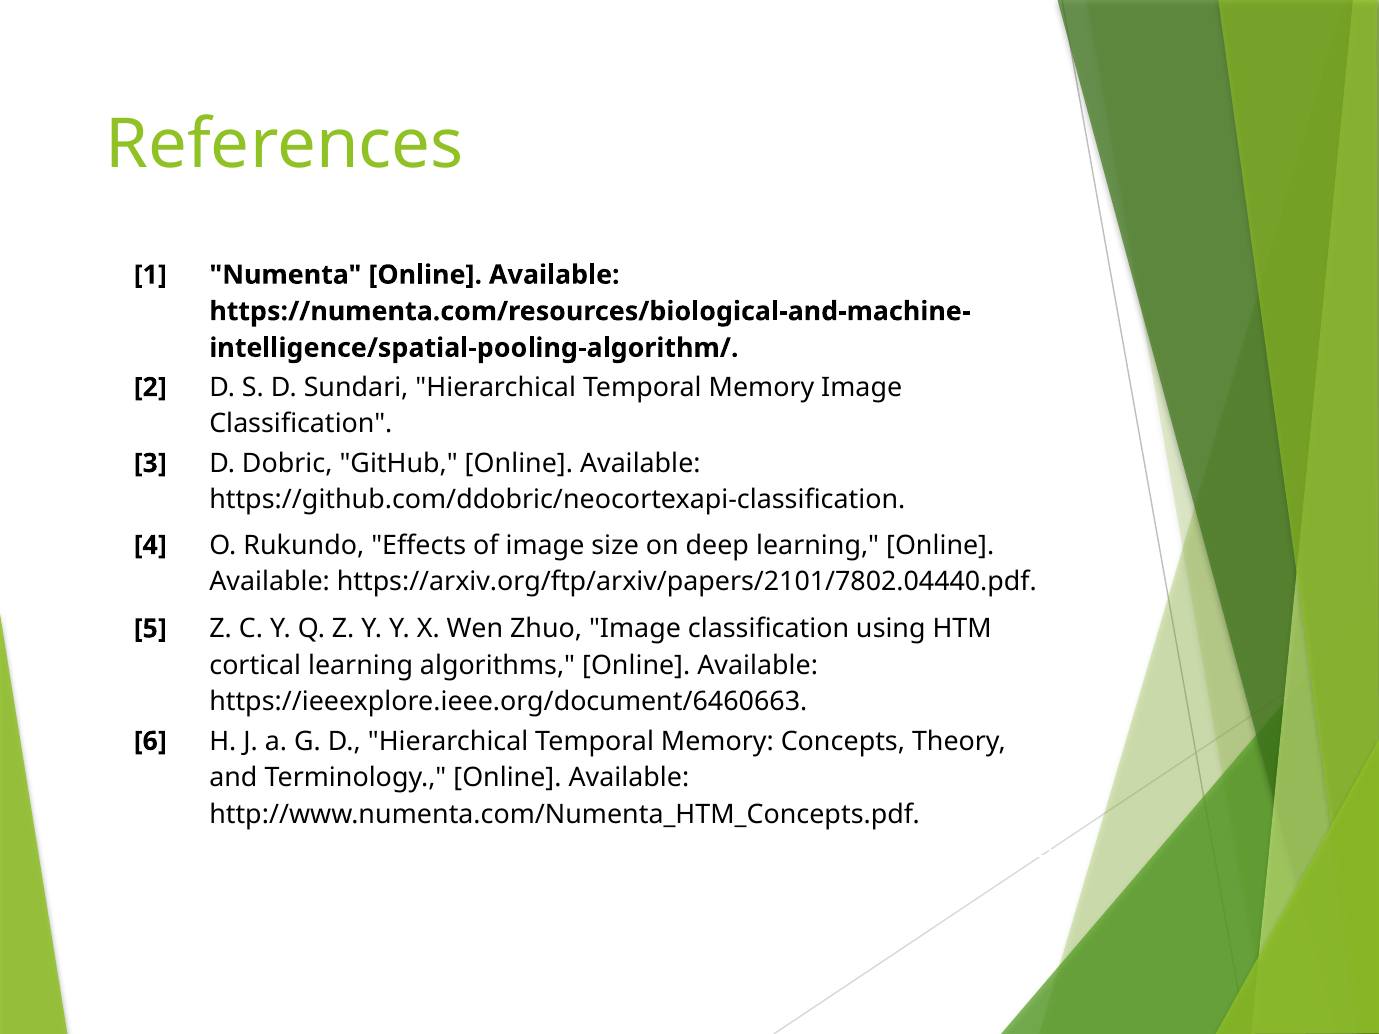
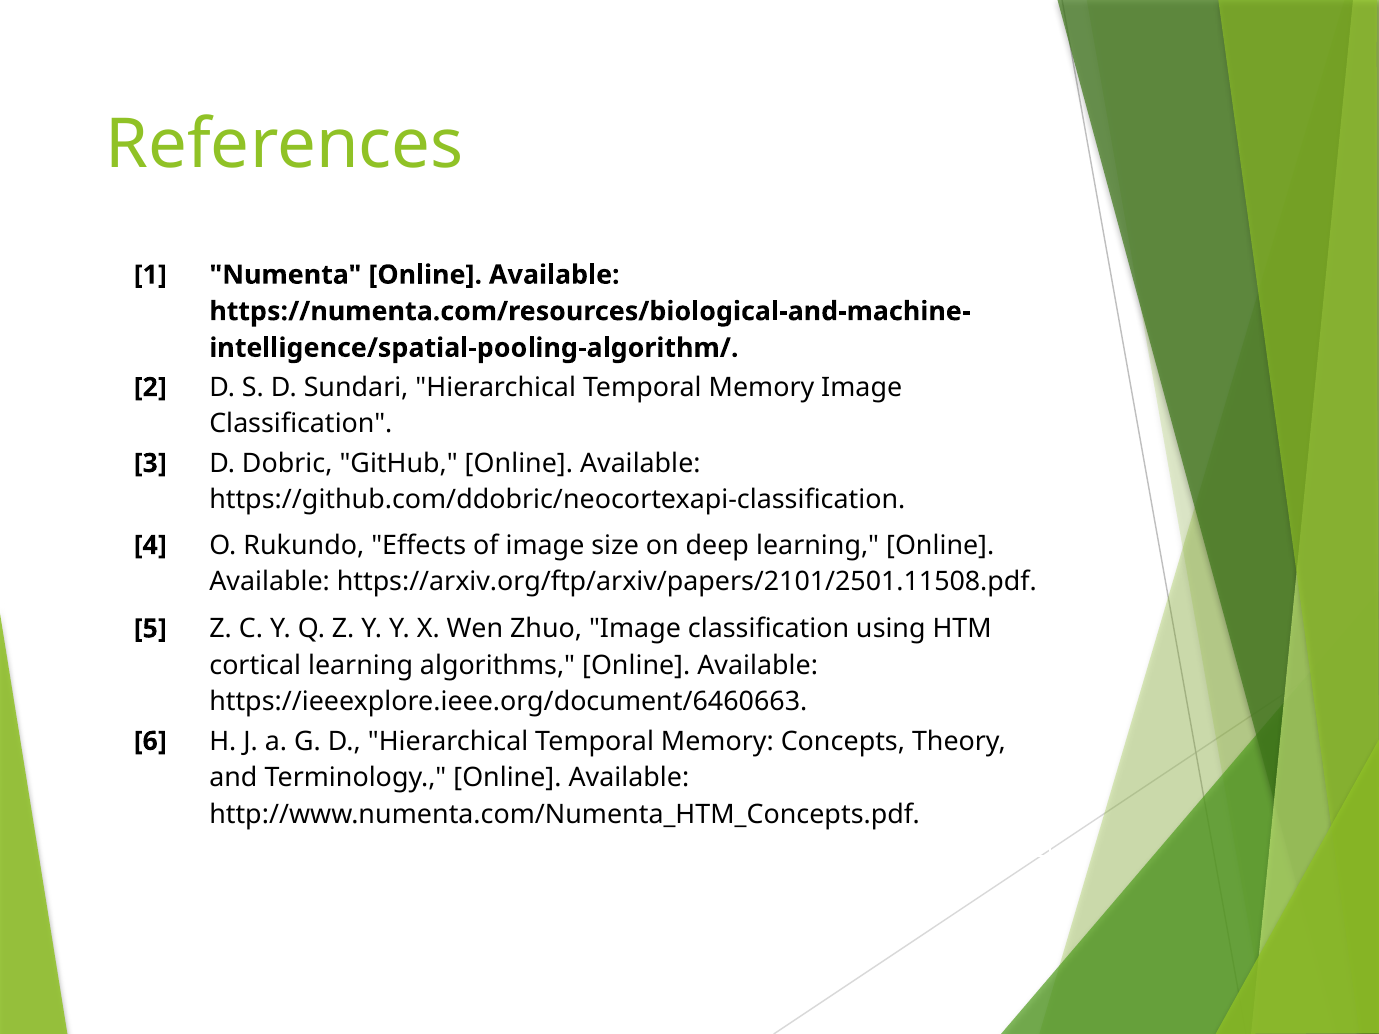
https://arxiv.org/ftp/arxiv/papers/2101/7802.04440.pdf: https://arxiv.org/ftp/arxiv/papers/2101/7802.04440.pdf -> https://arxiv.org/ftp/arxiv/papers/2101/2501.11508.pdf
